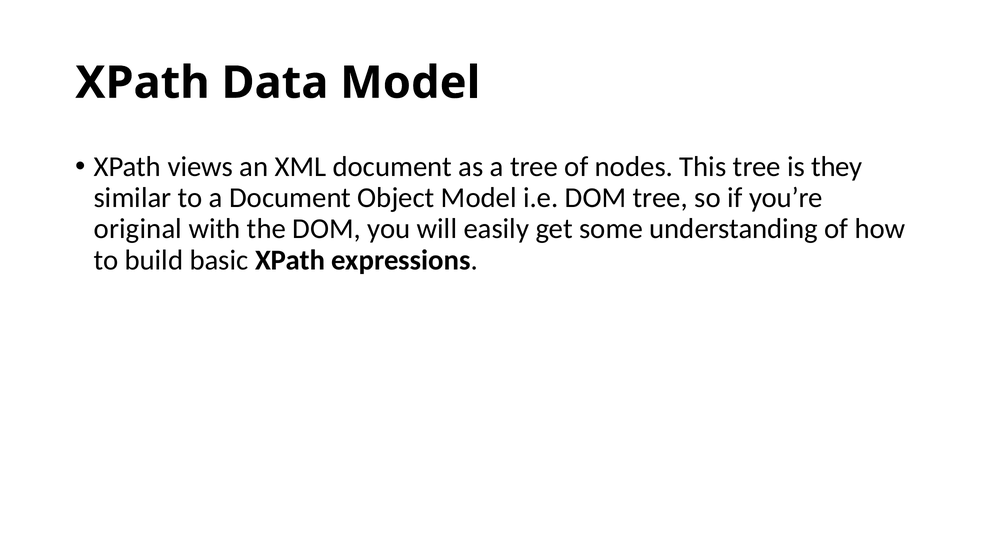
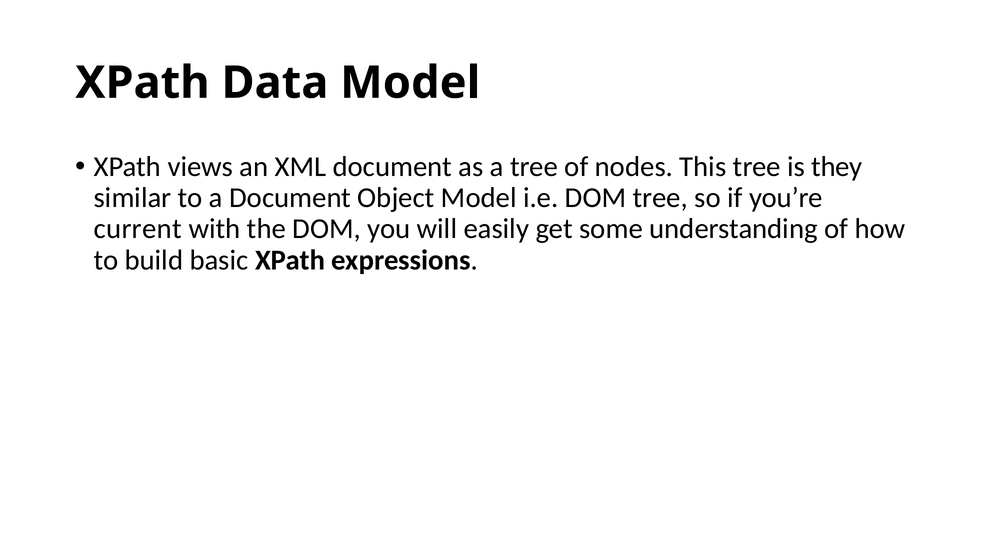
original: original -> current
